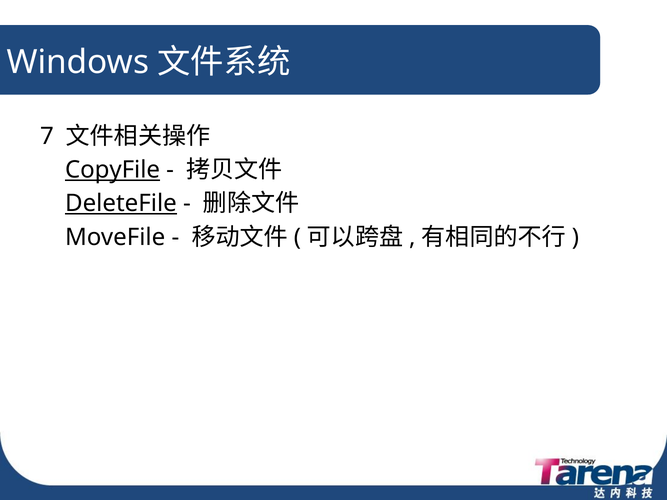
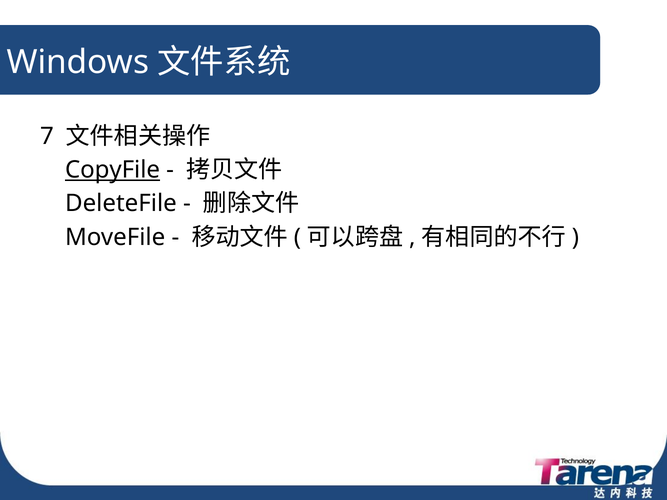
DeleteFile underline: present -> none
